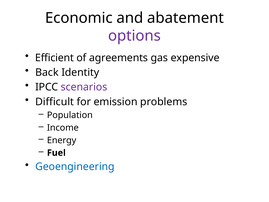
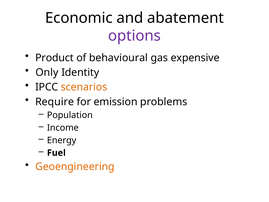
Efficient: Efficient -> Product
agreements: agreements -> behavioural
Back: Back -> Only
scenarios colour: purple -> orange
Difficult: Difficult -> Require
Geoengineering colour: blue -> orange
